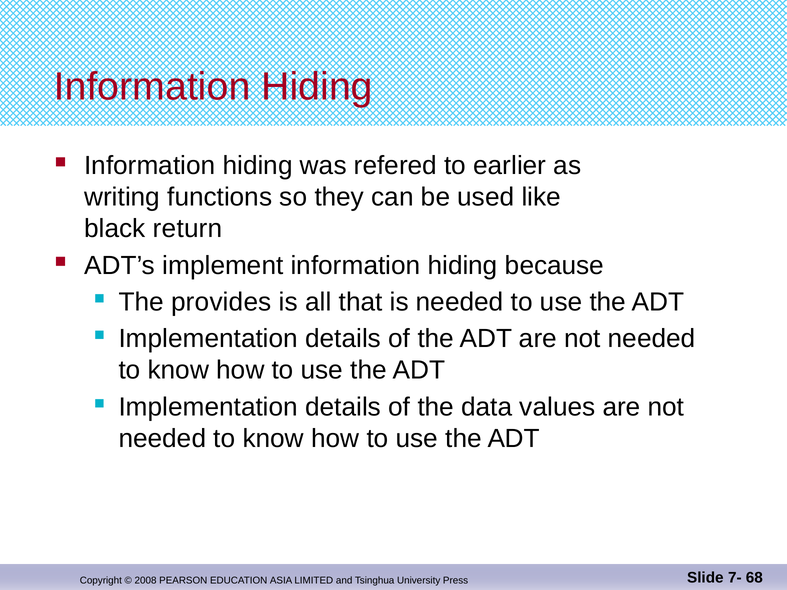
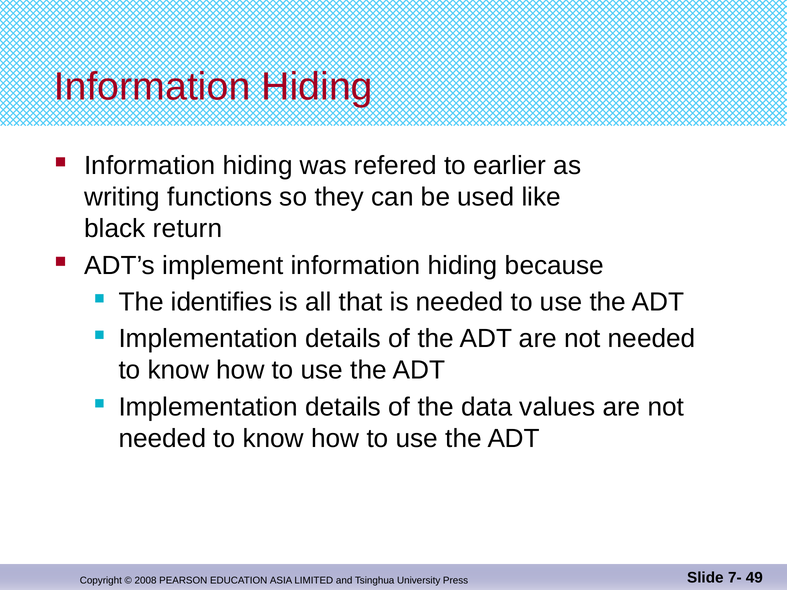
provides: provides -> identifies
68: 68 -> 49
